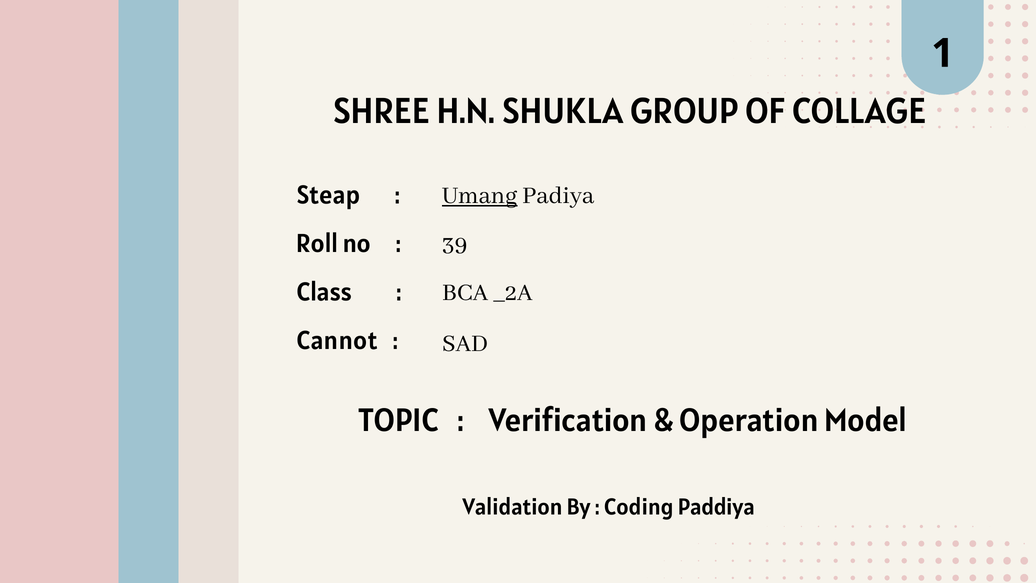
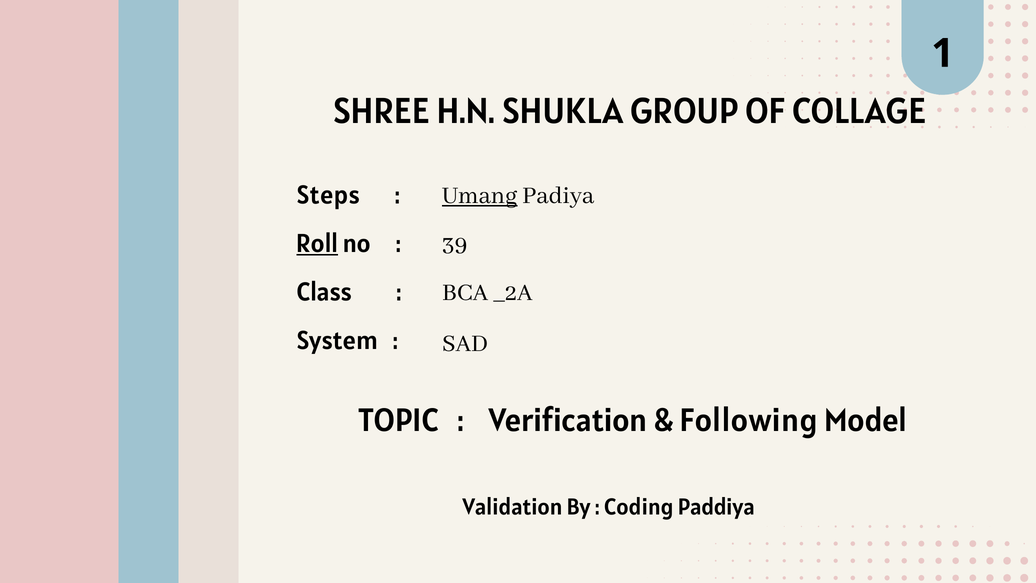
Steap: Steap -> Steps
Roll underline: none -> present
Cannot: Cannot -> System
Operation: Operation -> Following
